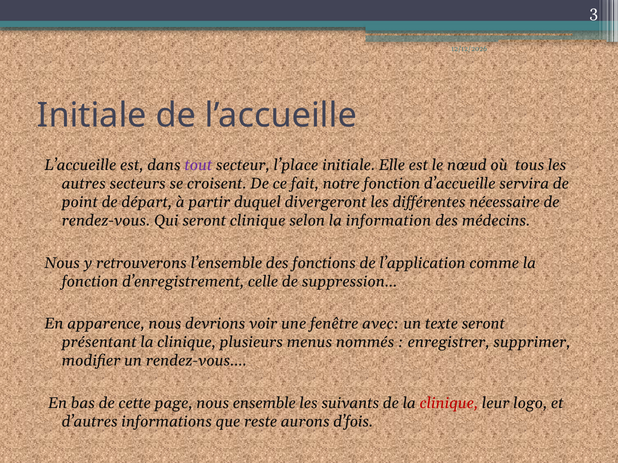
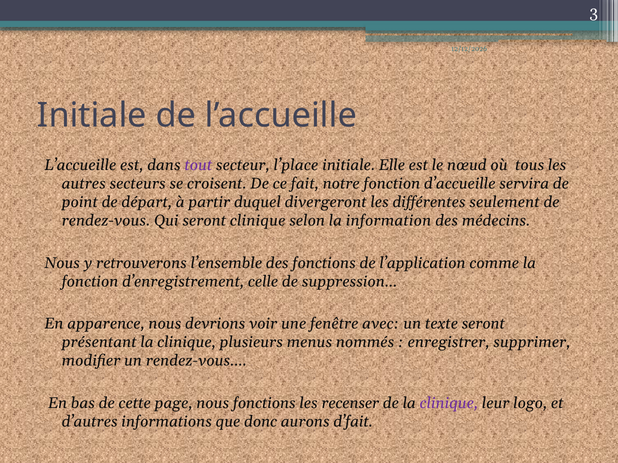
nécessaire: nécessaire -> seulement
nous ensemble: ensemble -> fonctions
suivants: suivants -> recenser
clinique at (449, 403) colour: red -> purple
reste: reste -> donc
d’fois: d’fois -> d’fait
